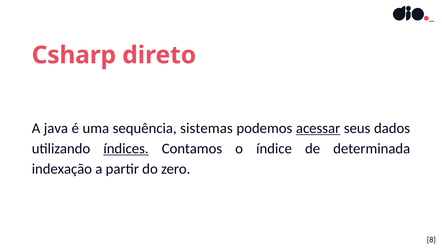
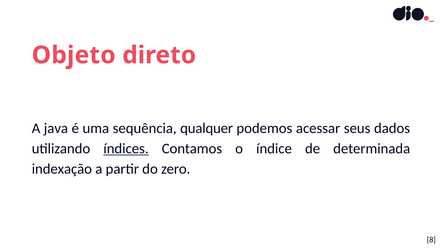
Csharp: Csharp -> Objeto
sistemas: sistemas -> qualquer
acessar underline: present -> none
